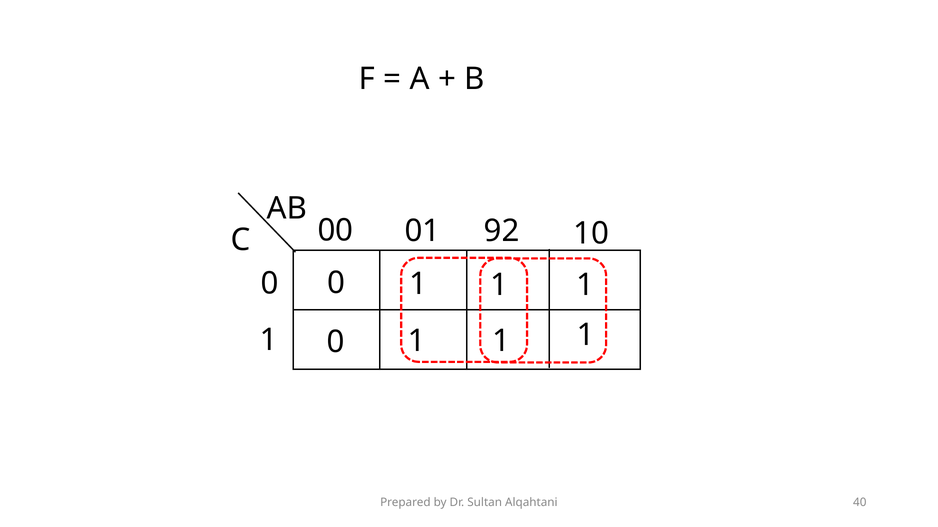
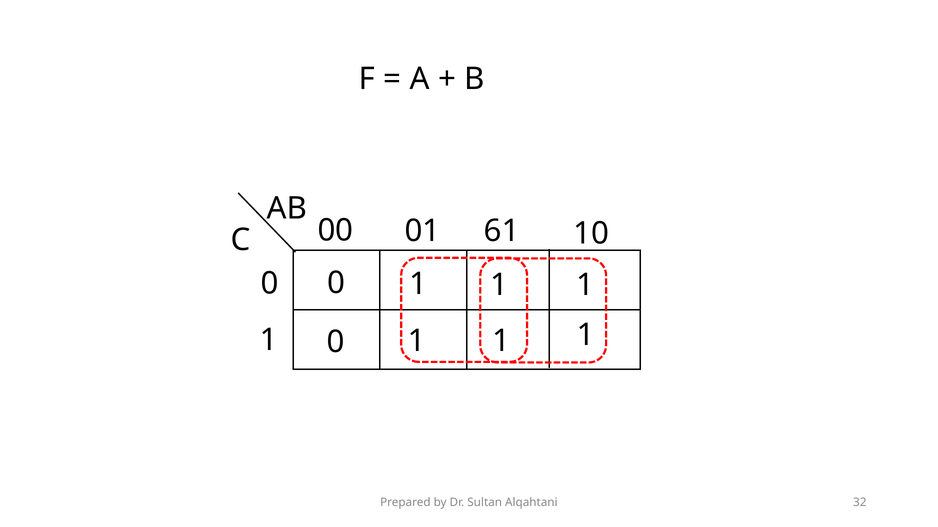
92: 92 -> 61
40: 40 -> 32
